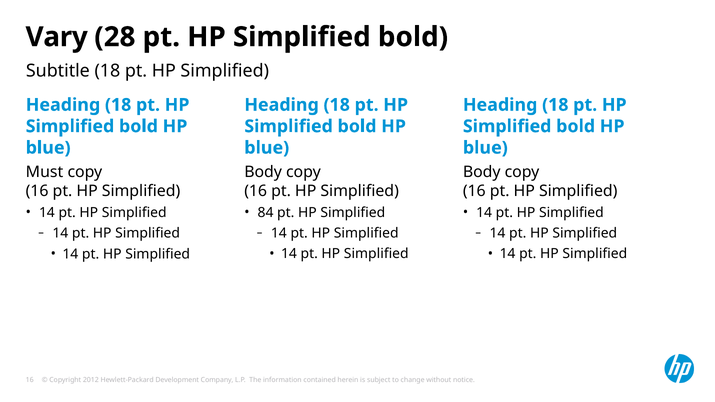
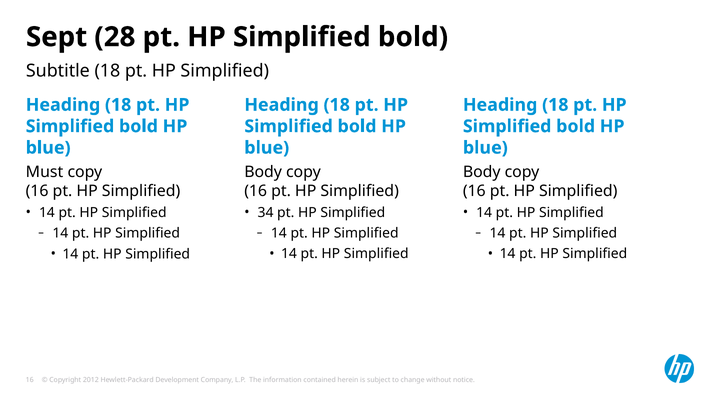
Vary: Vary -> Sept
84: 84 -> 34
